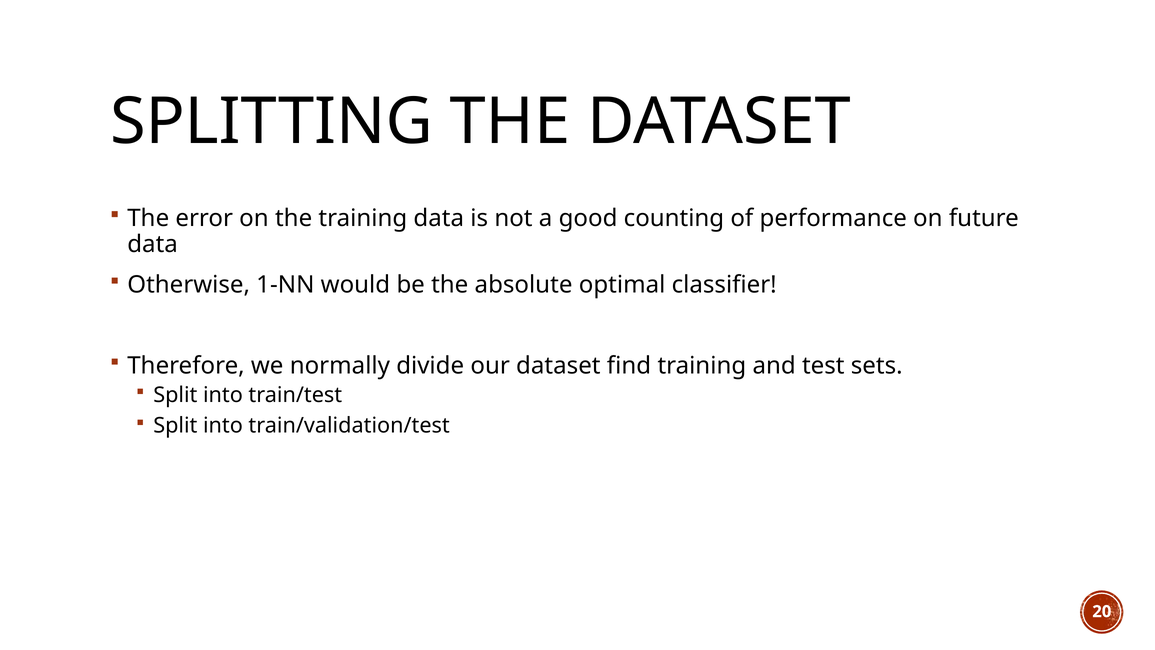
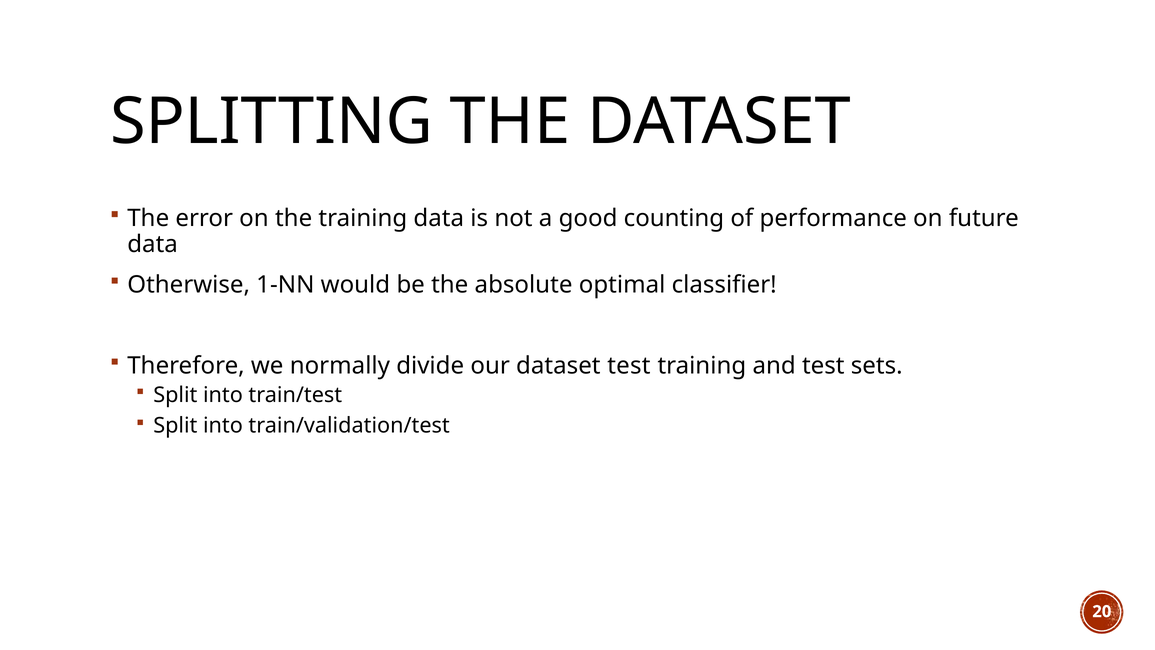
dataset find: find -> test
